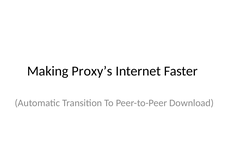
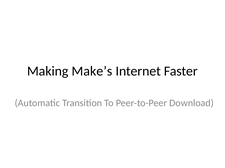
Proxy’s: Proxy’s -> Make’s
